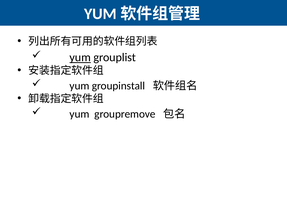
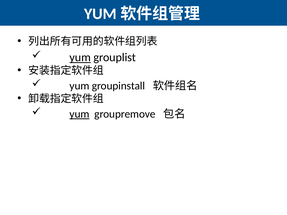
yum at (79, 114) underline: none -> present
